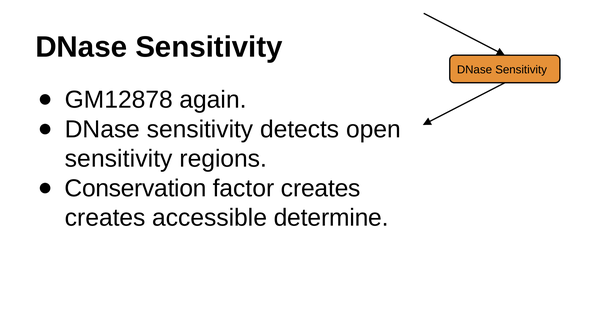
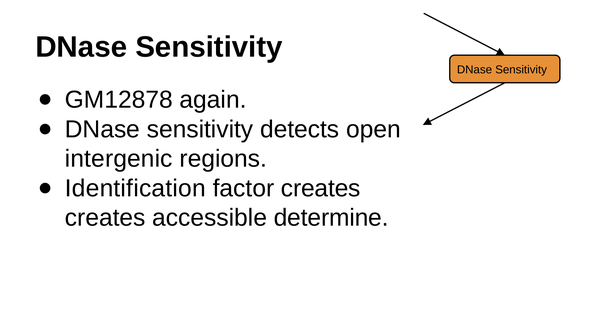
sensitivity at (119, 159): sensitivity -> intergenic
Conservation: Conservation -> Identification
